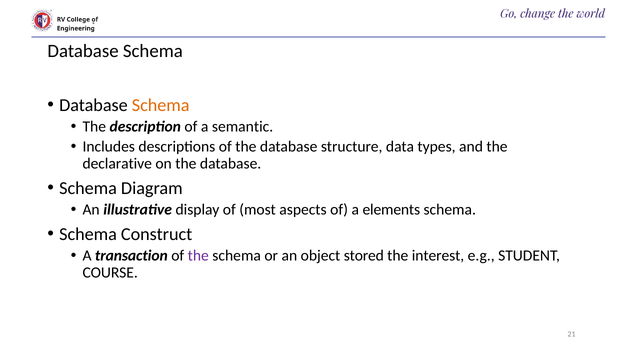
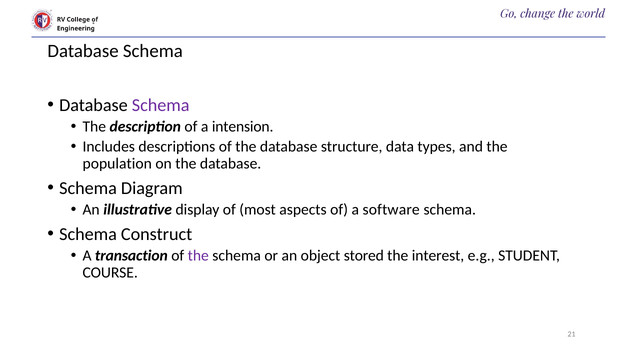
Schema at (161, 105) colour: orange -> purple
semantic: semantic -> intension
declarative: declarative -> population
elements: elements -> software
